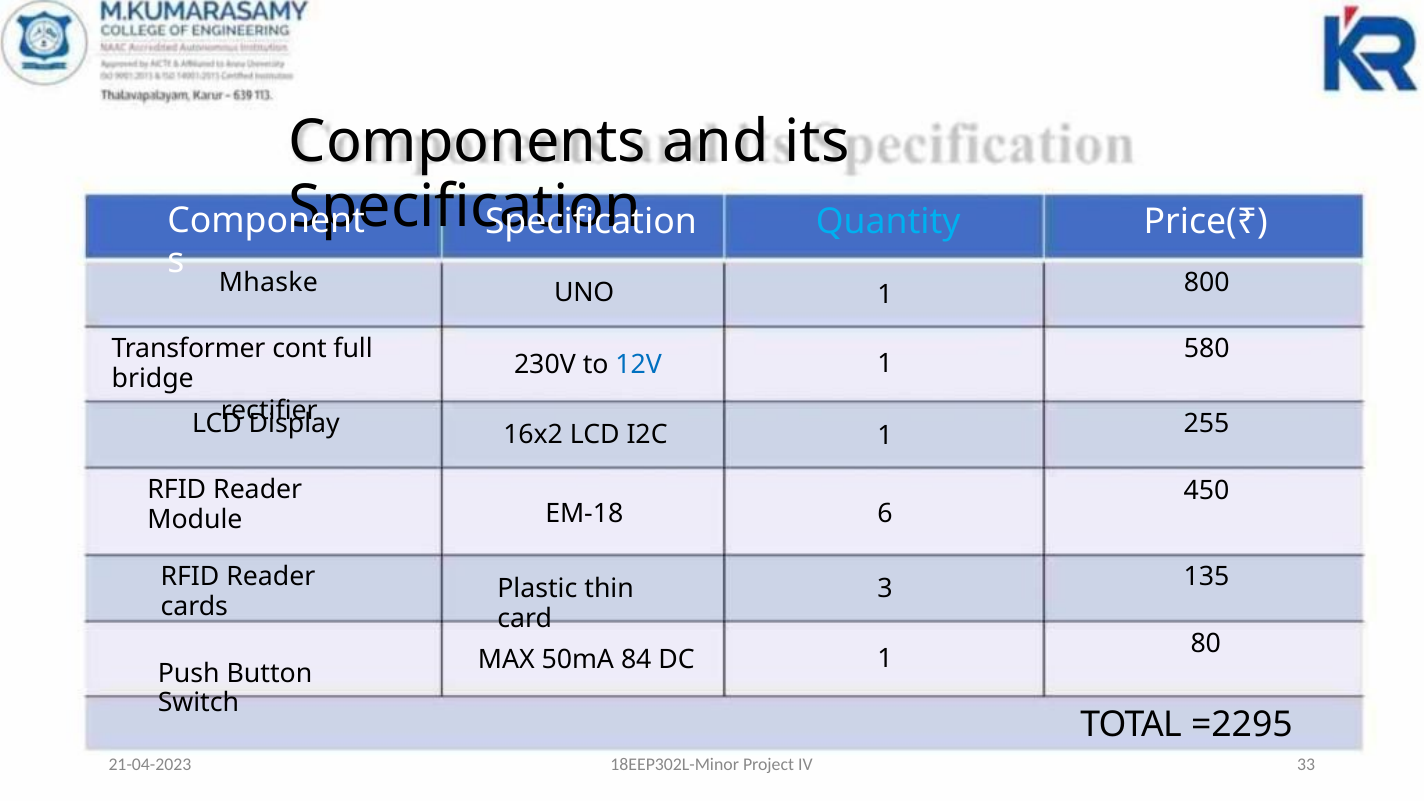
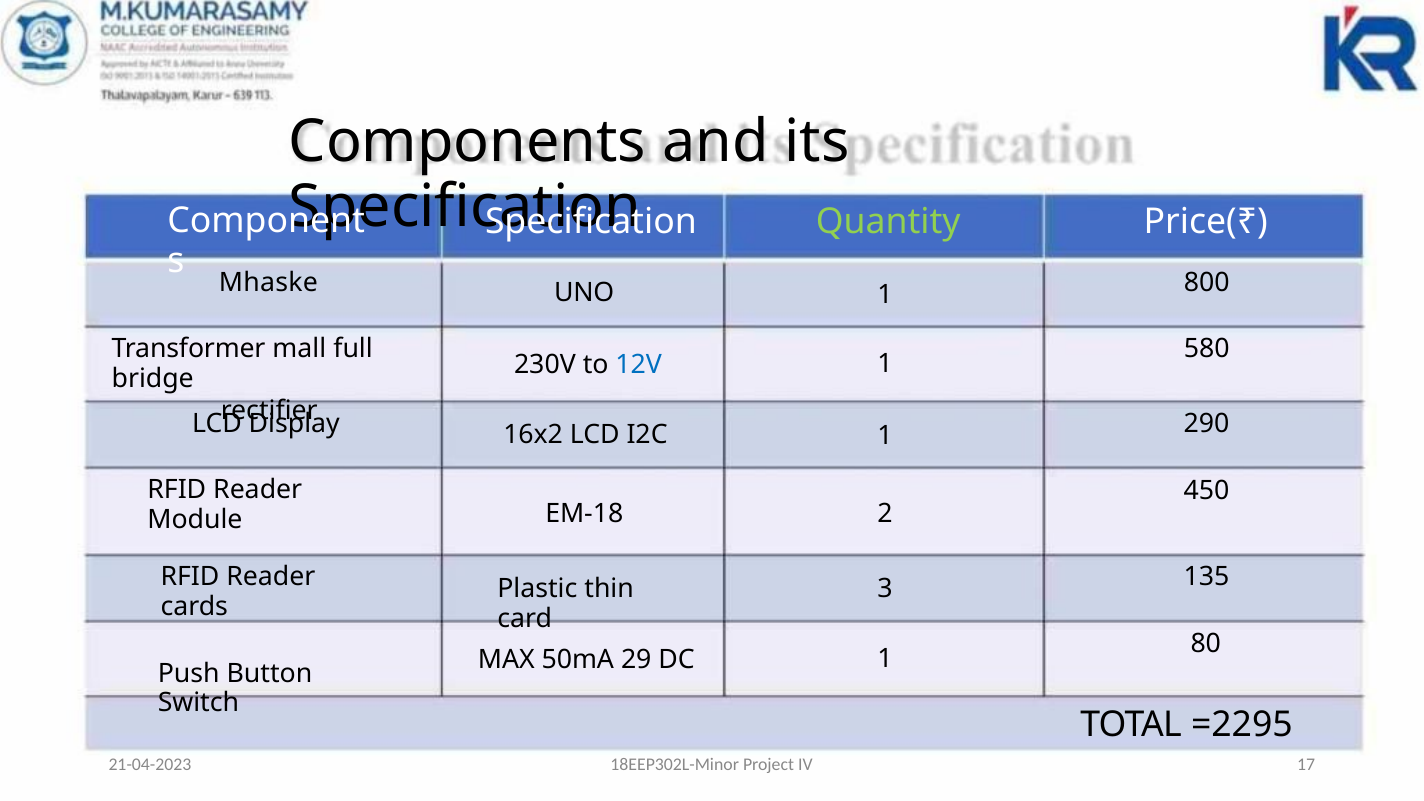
Quantity colour: light blue -> light green
cont: cont -> mall
255: 255 -> 290
6: 6 -> 2
84: 84 -> 29
33: 33 -> 17
